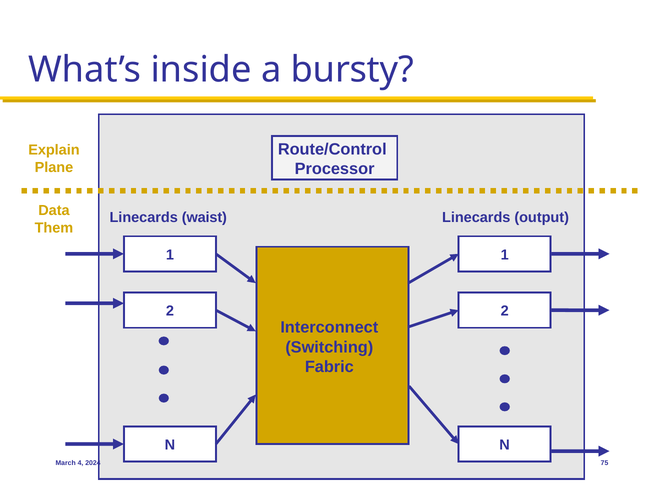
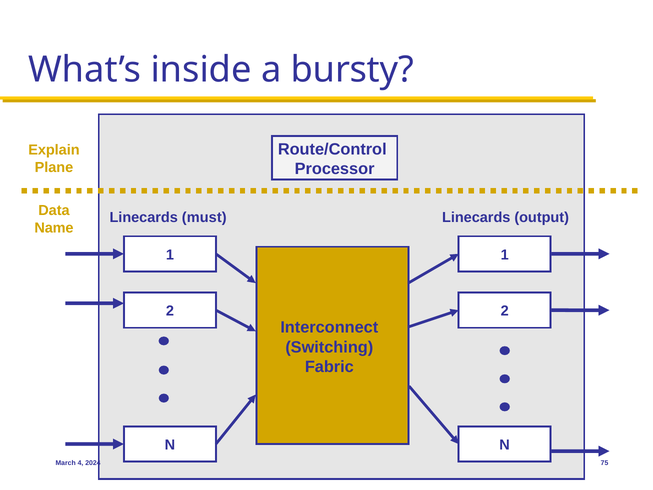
waist: waist -> must
Them: Them -> Name
